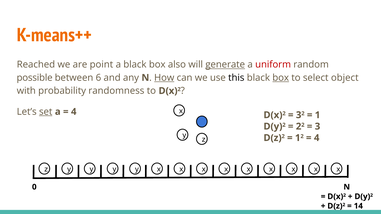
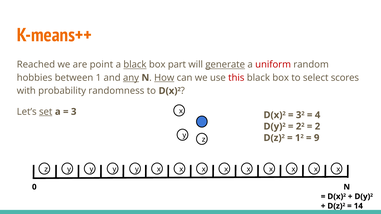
black at (135, 65) underline: none -> present
also: also -> part
possible: possible -> hobbies
6: 6 -> 1
any underline: none -> present
this colour: black -> red
box at (281, 78) underline: present -> none
object: object -> scores
4 at (74, 112): 4 -> 3
1: 1 -> 4
3: 3 -> 2
4 at (317, 138): 4 -> 9
